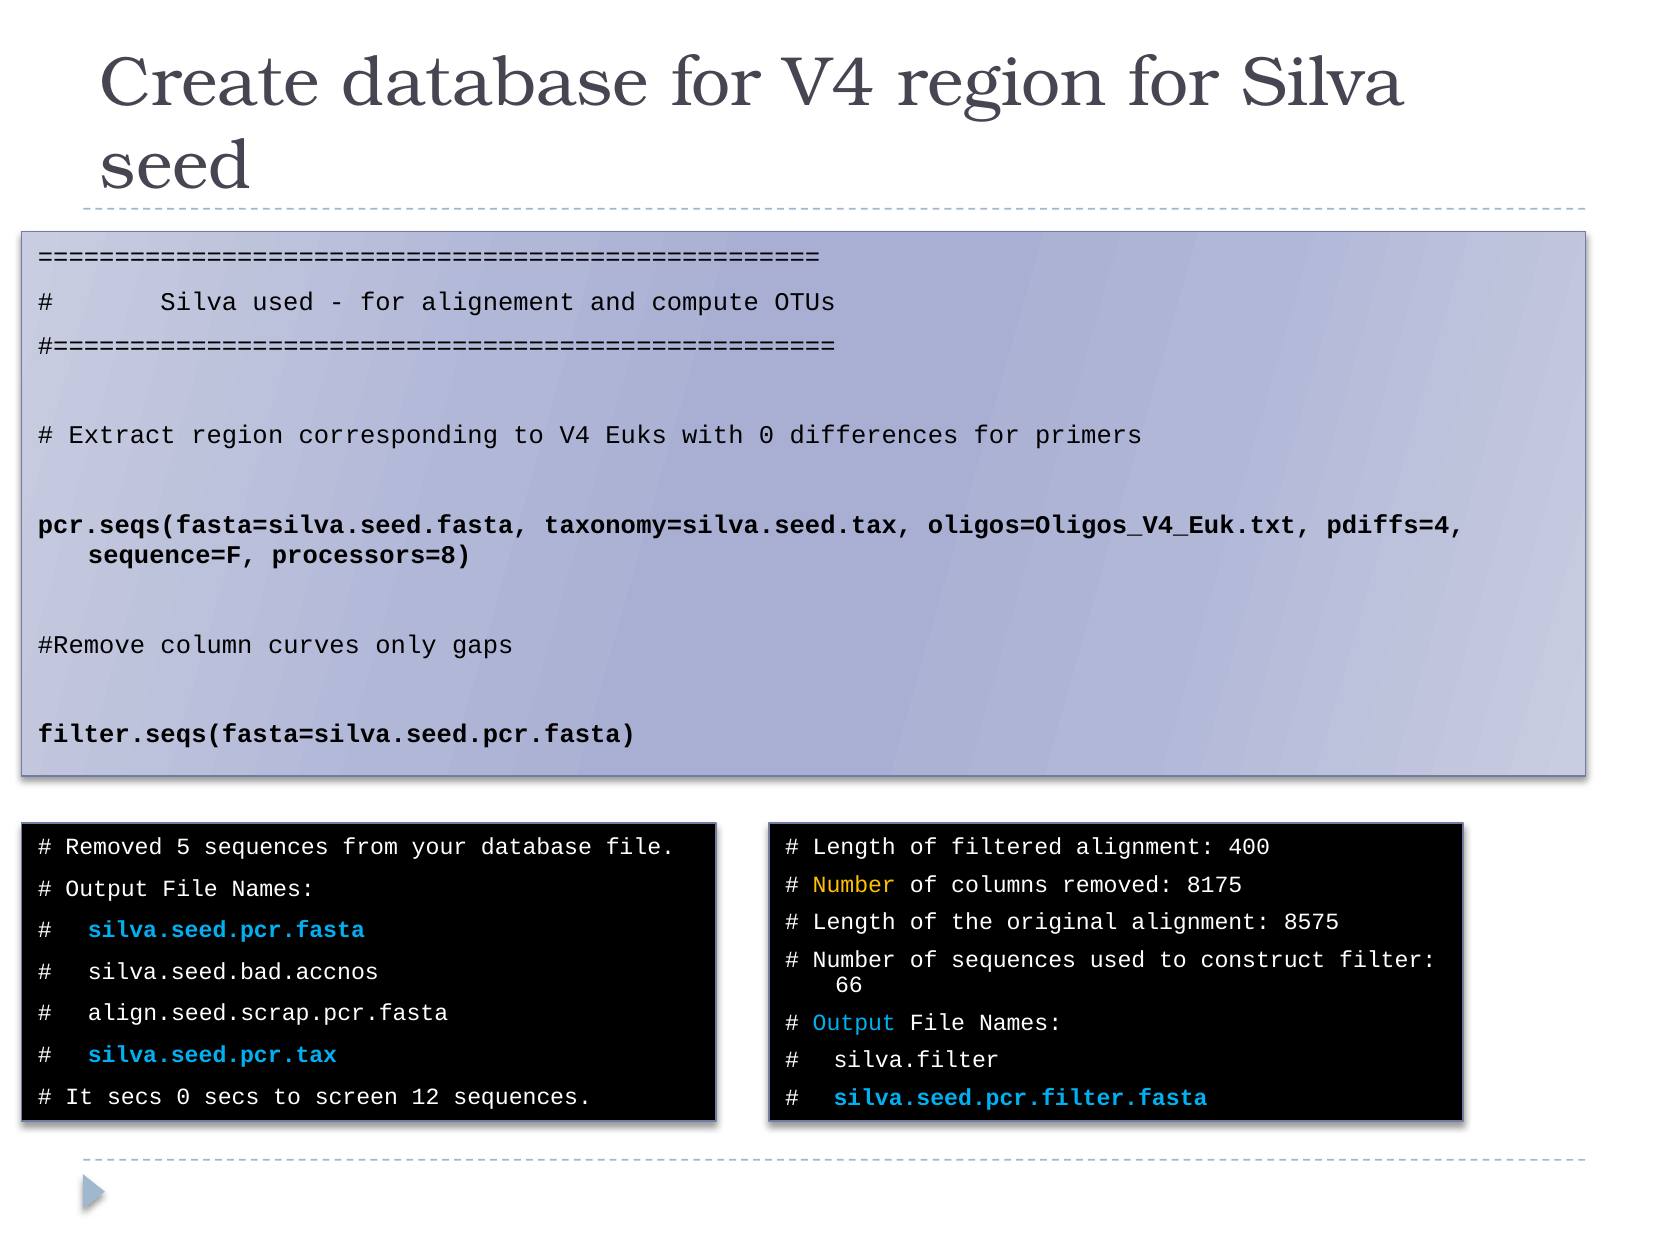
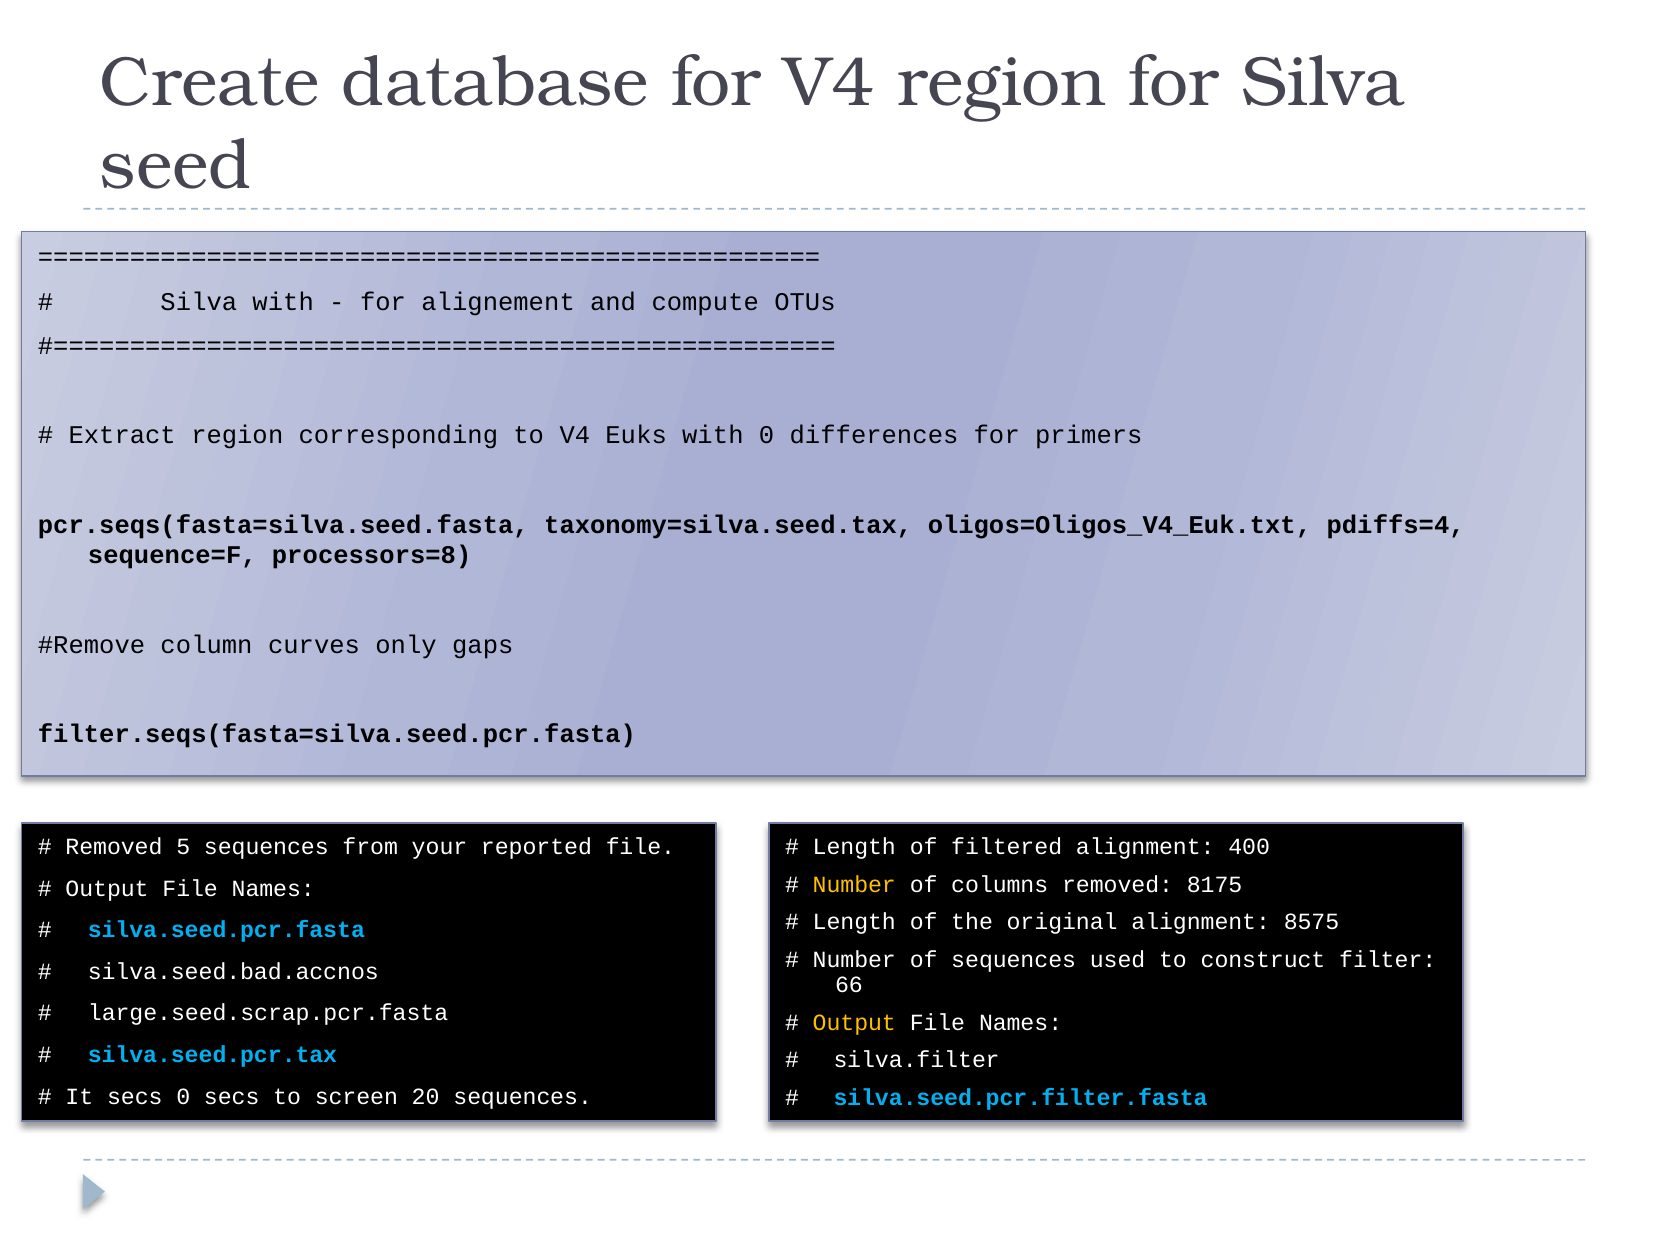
Silva used: used -> with
your database: database -> reported
align.seed.scrap.pcr.fasta: align.seed.scrap.pcr.fasta -> large.seed.scrap.pcr.fasta
Output at (854, 1022) colour: light blue -> yellow
12: 12 -> 20
